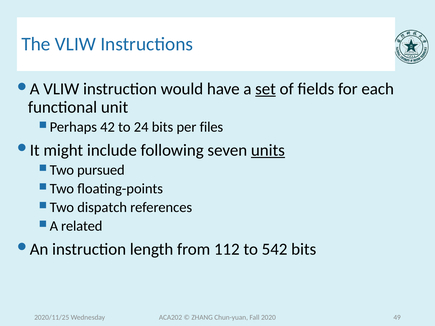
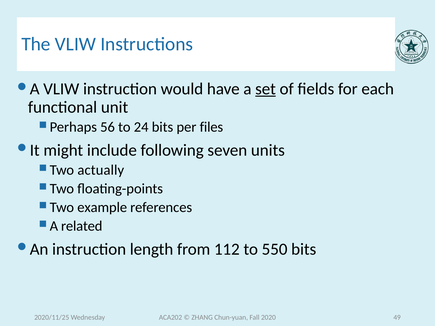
42: 42 -> 56
units underline: present -> none
pursued: pursued -> actually
dispatch: dispatch -> example
542: 542 -> 550
